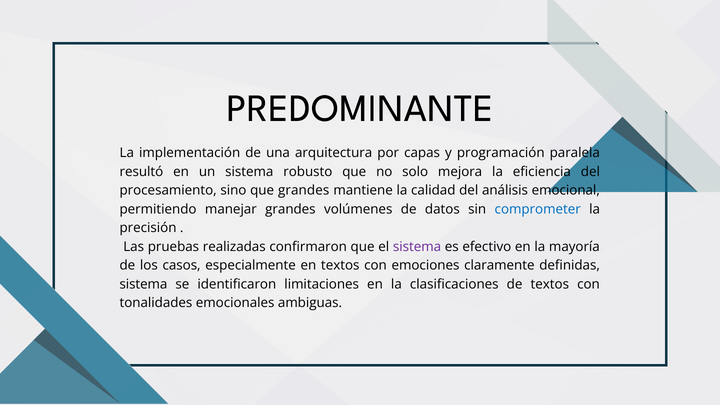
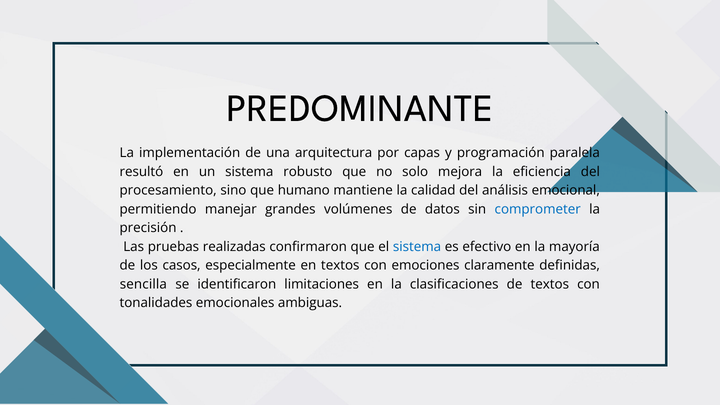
que grandes: grandes -> humano
sistema at (417, 247) colour: purple -> blue
sistema at (143, 284): sistema -> sencilla
